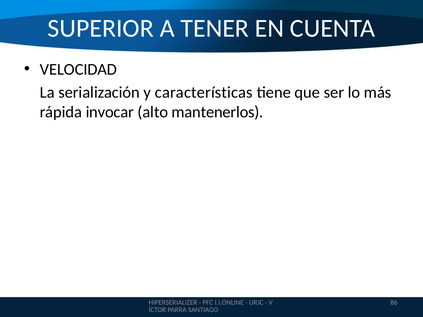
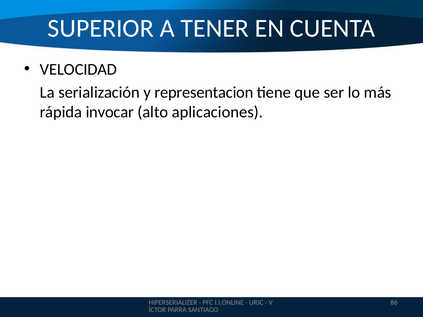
características: características -> representacion
mantenerlos: mantenerlos -> aplicaciones
